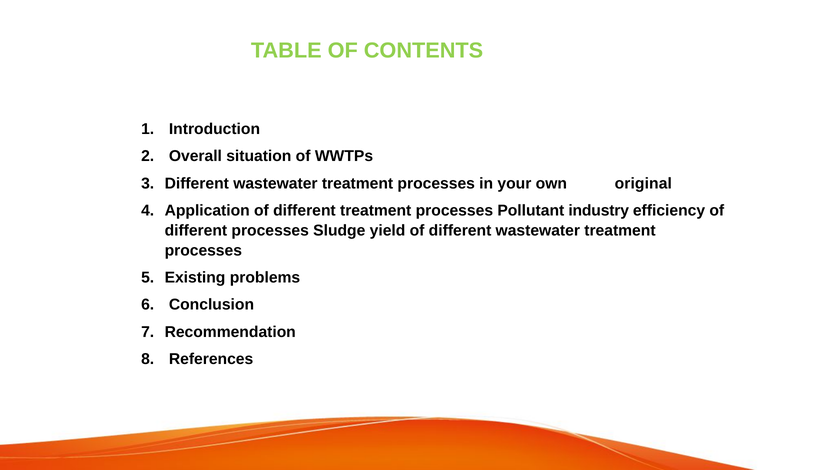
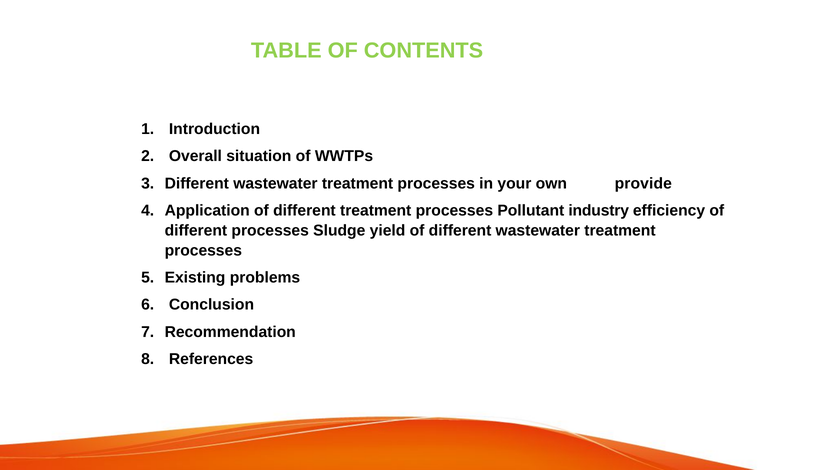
original: original -> provide
